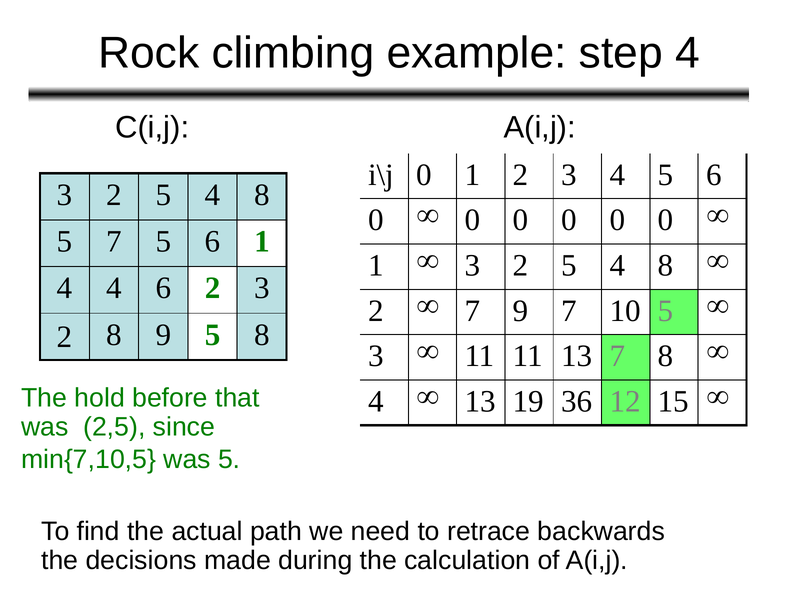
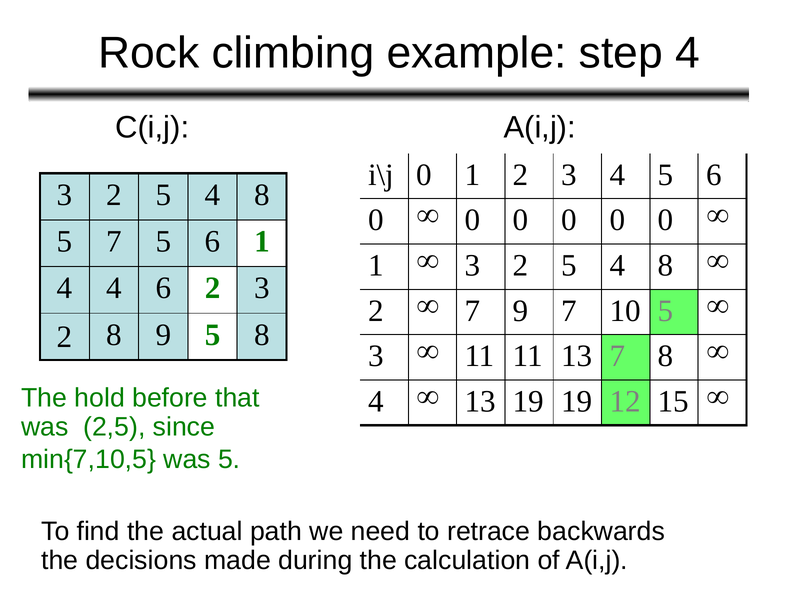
19 36: 36 -> 19
